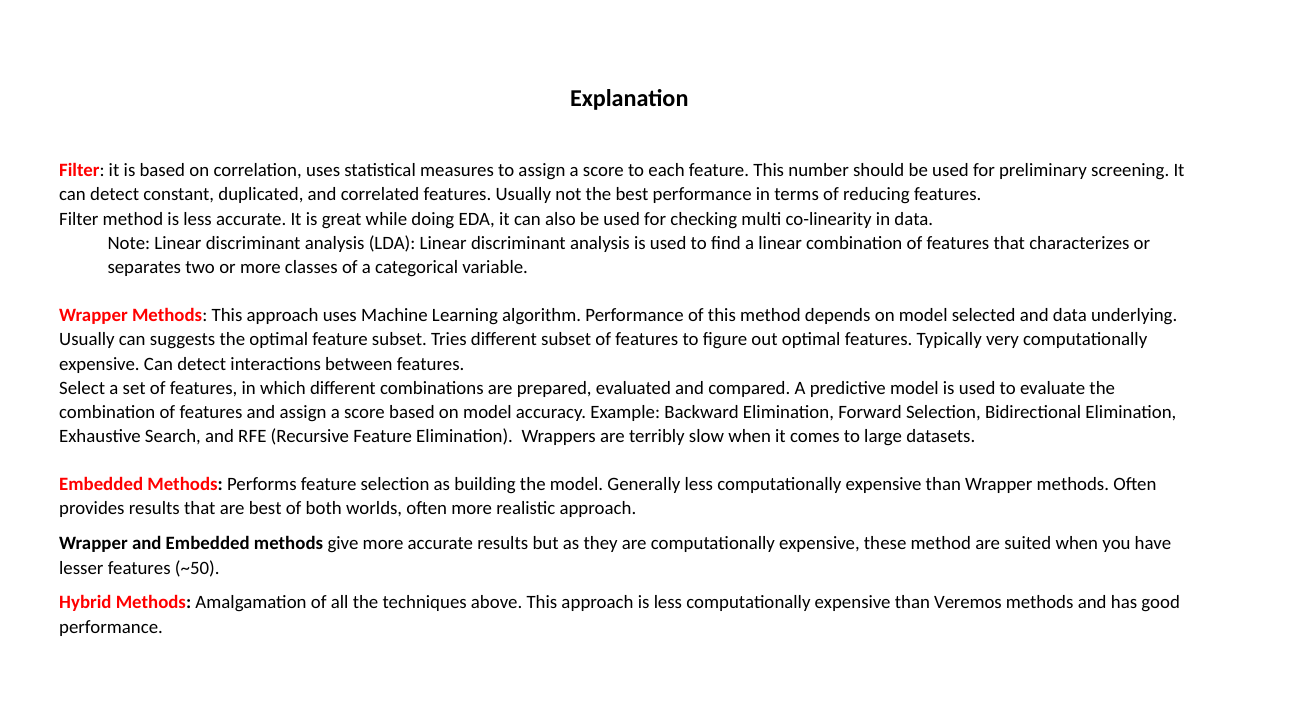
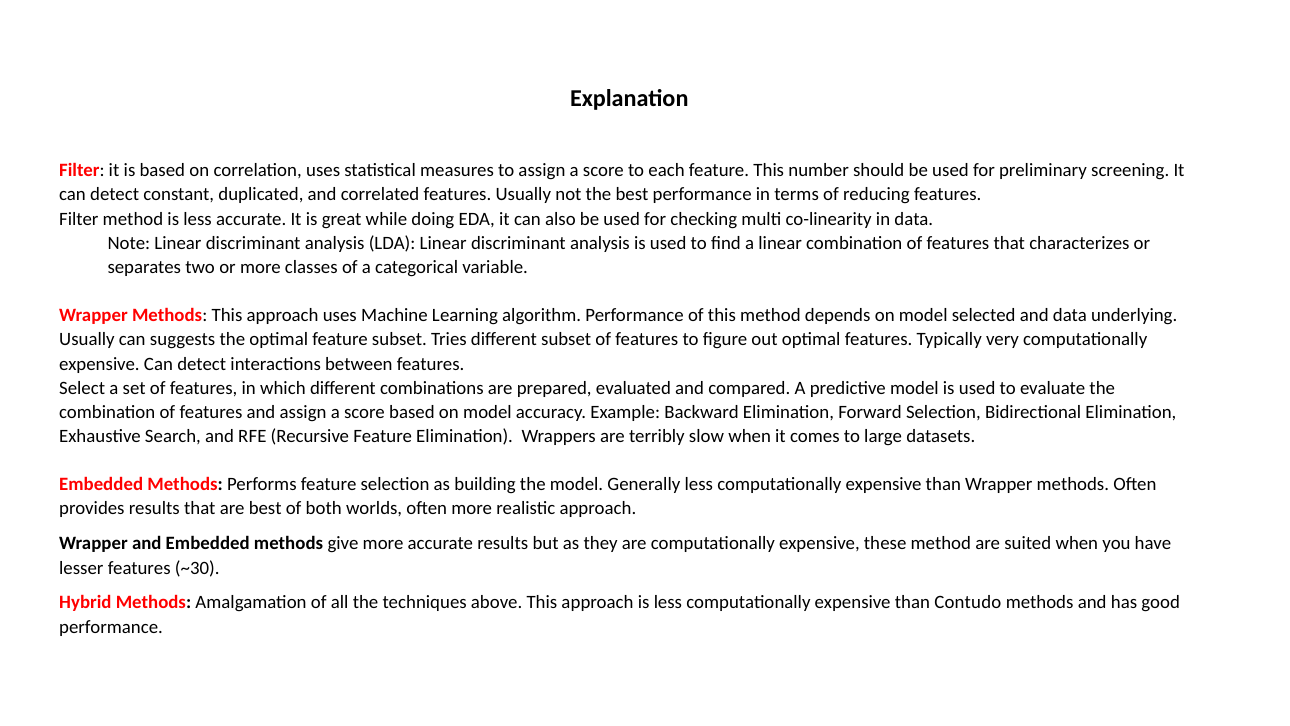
~50: ~50 -> ~30
Veremos: Veremos -> Contudo
